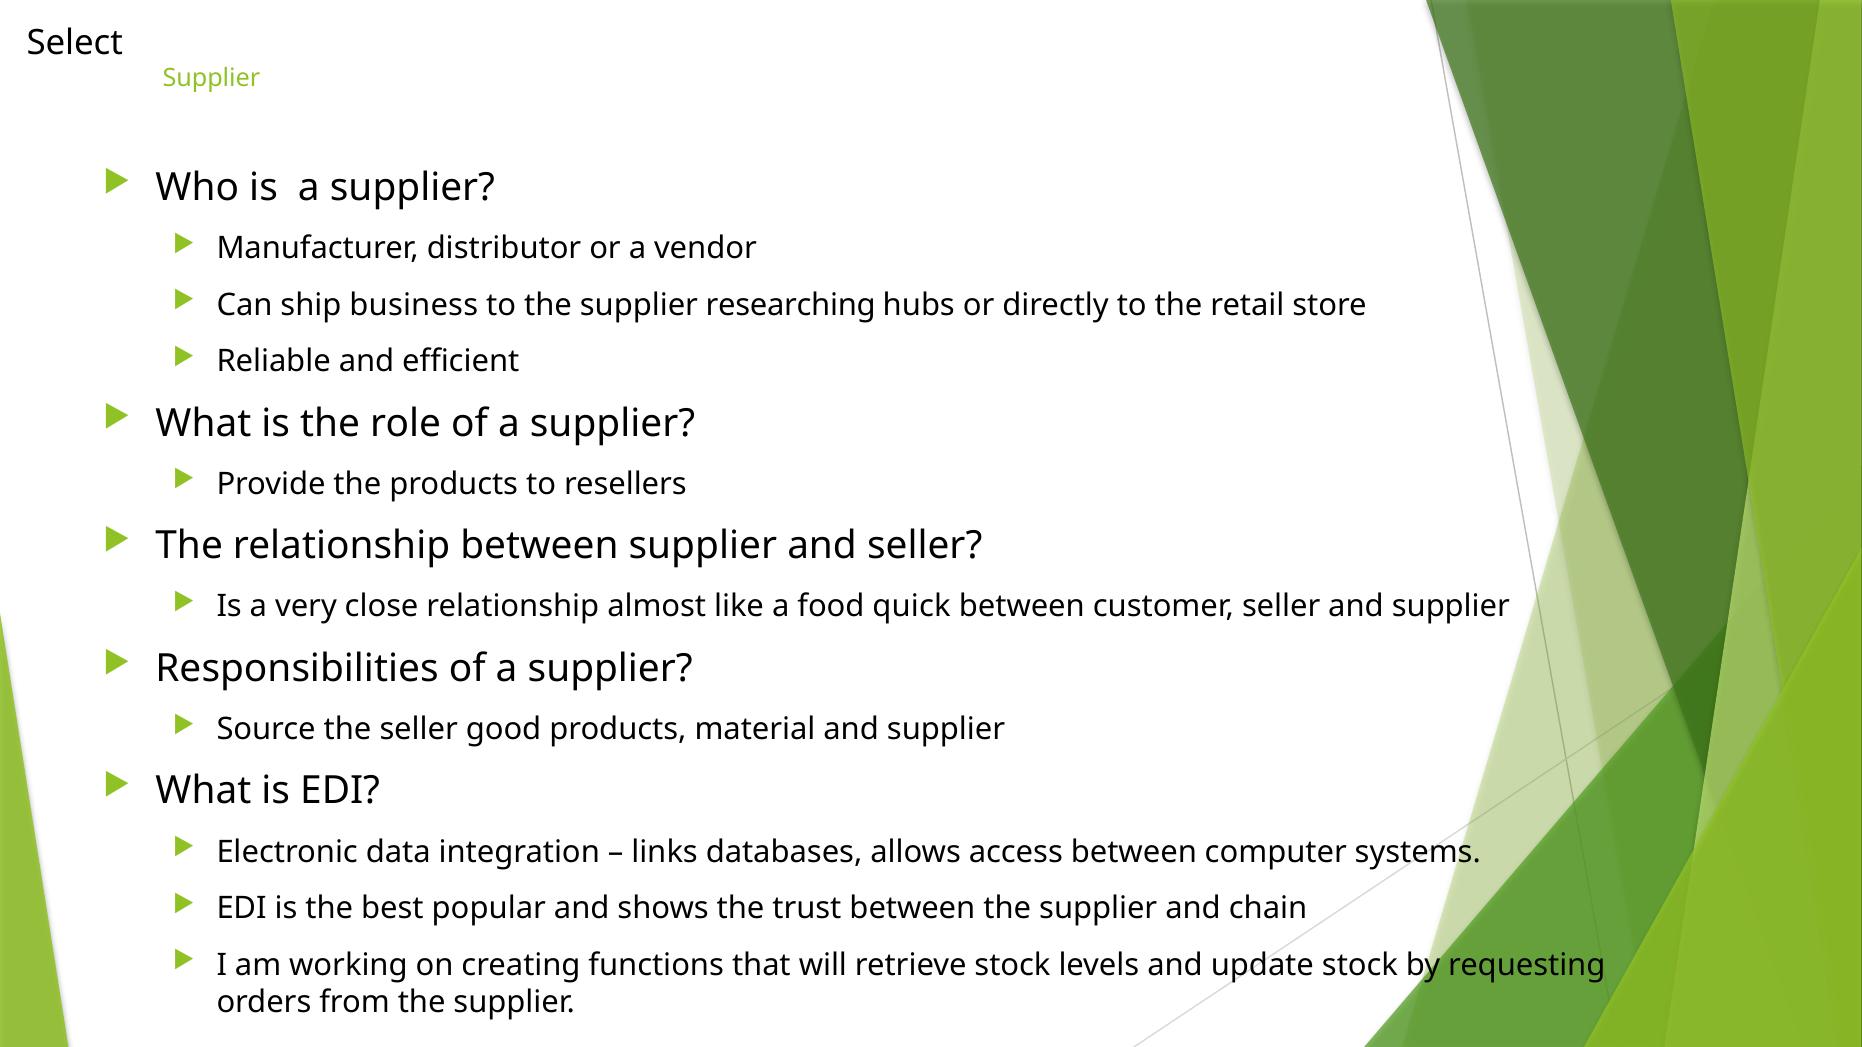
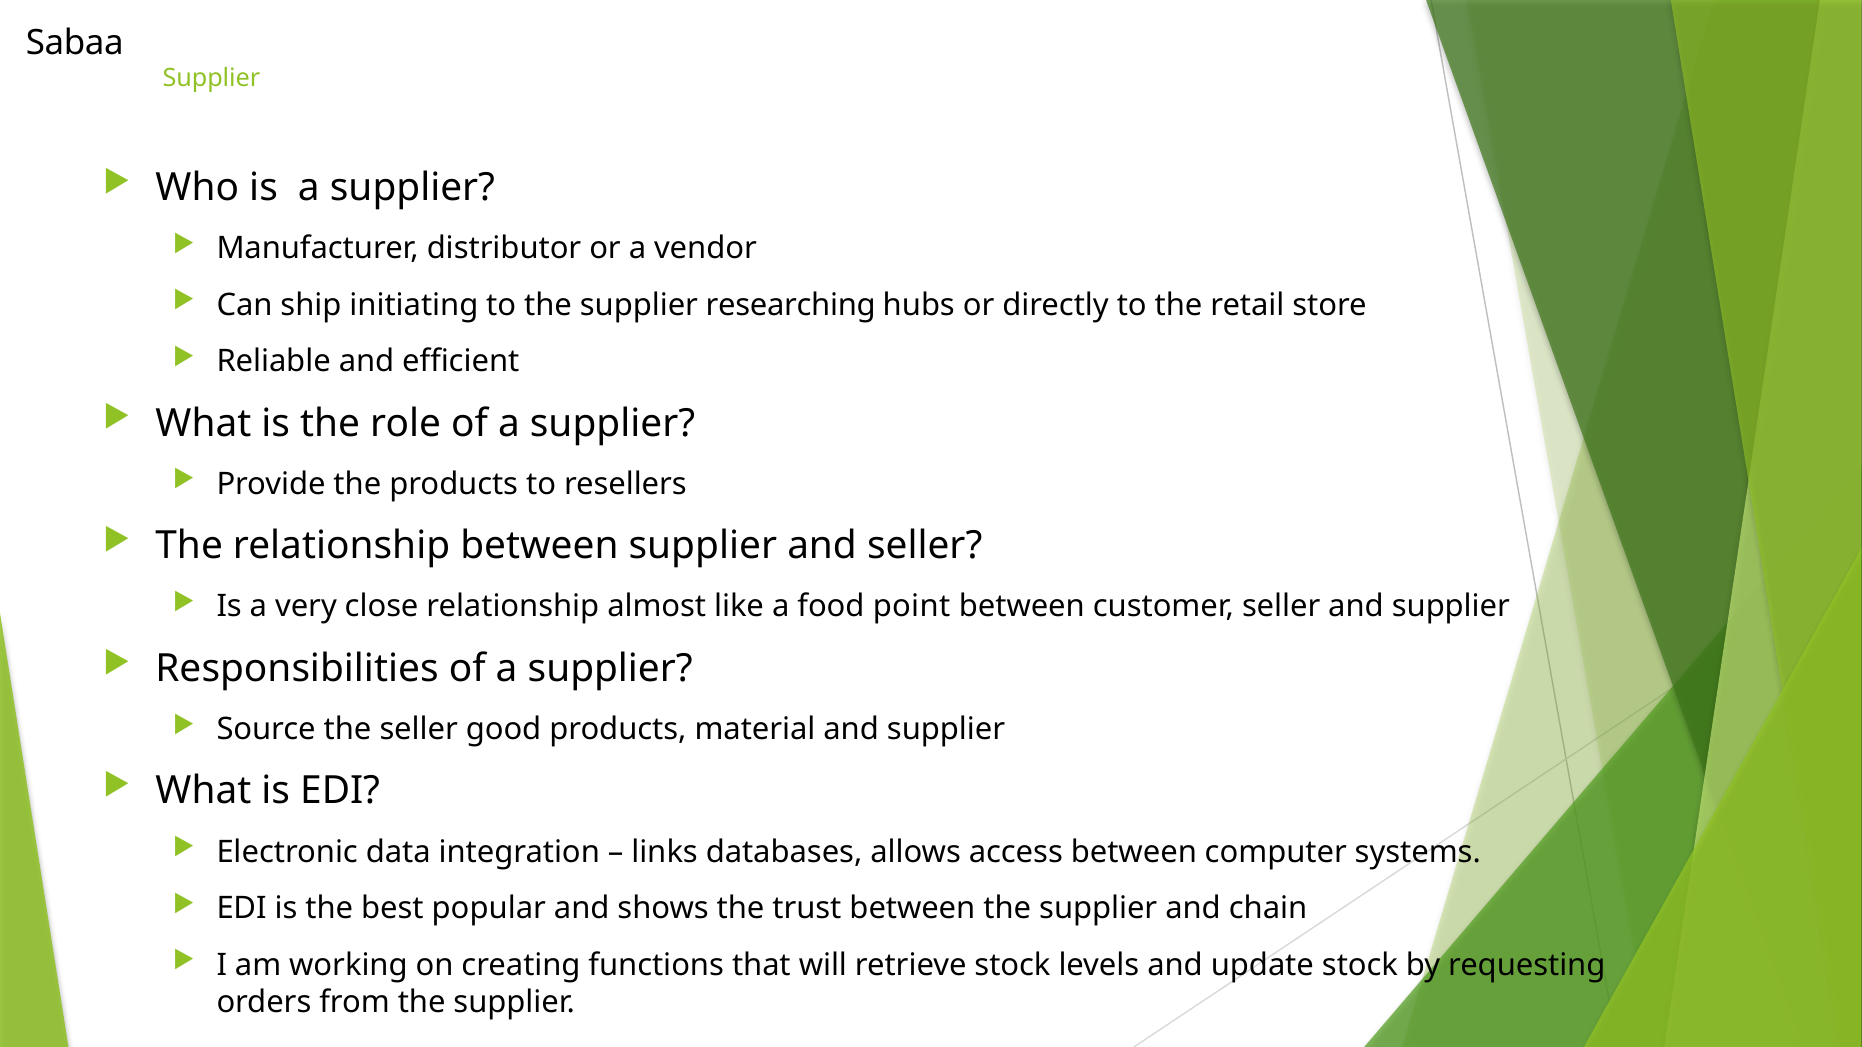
Select: Select -> Sabaa
business: business -> initiating
quick: quick -> point
